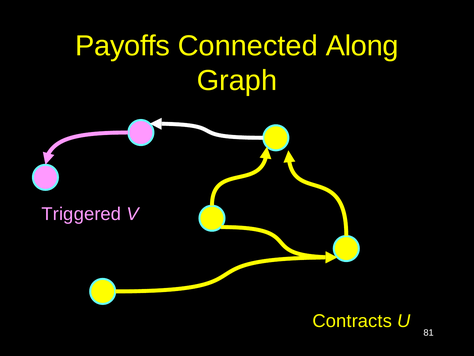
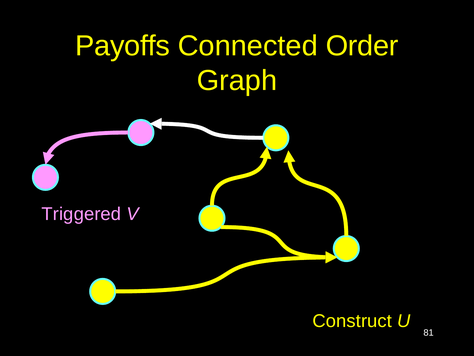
Along: Along -> Order
Contracts: Contracts -> Construct
